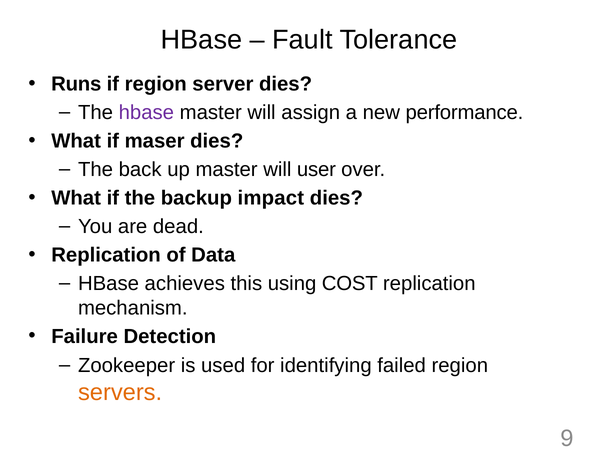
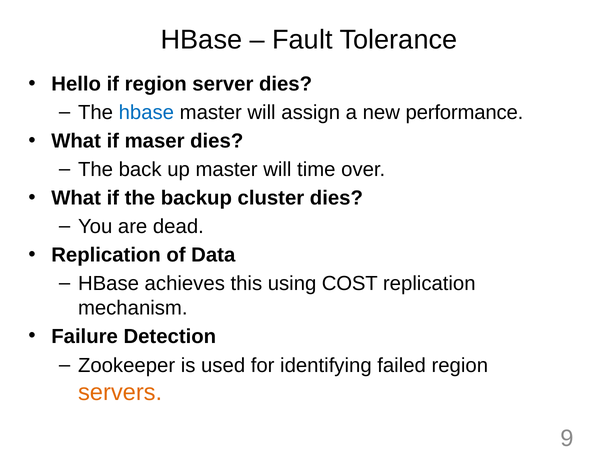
Runs: Runs -> Hello
hbase at (146, 112) colour: purple -> blue
user: user -> time
impact: impact -> cluster
